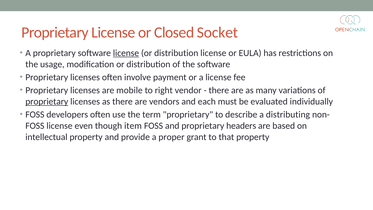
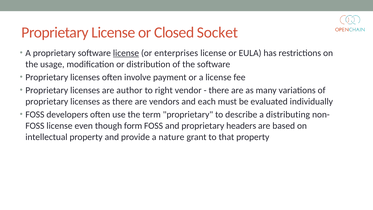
distribution at (176, 53): distribution -> enterprises
mobile: mobile -> author
proprietary at (47, 101) underline: present -> none
item: item -> form
proper: proper -> nature
